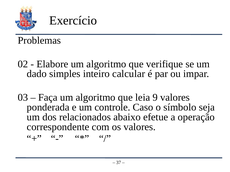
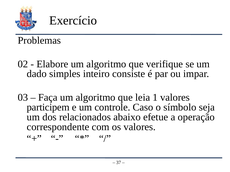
calcular: calcular -> consiste
9: 9 -> 1
ponderada: ponderada -> participem
